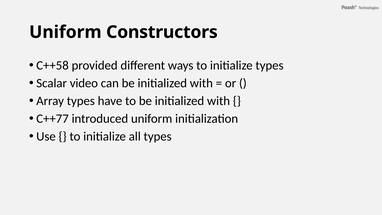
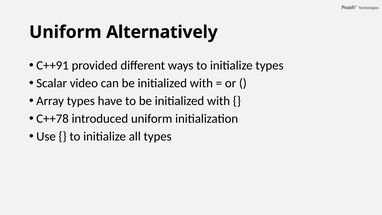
Constructors: Constructors -> Alternatively
C++58: C++58 -> C++91
C++77: C++77 -> C++78
